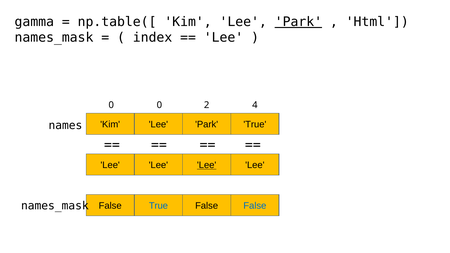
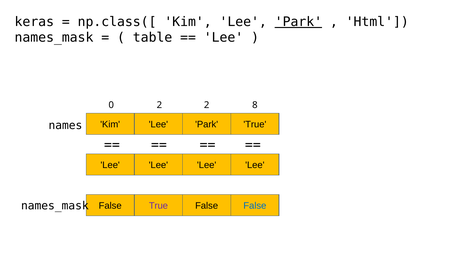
gamma: gamma -> keras
np.table([: np.table([ -> np.class([
index: index -> table
0 0: 0 -> 2
4: 4 -> 8
Lee at (207, 165) underline: present -> none
True at (158, 206) colour: blue -> purple
